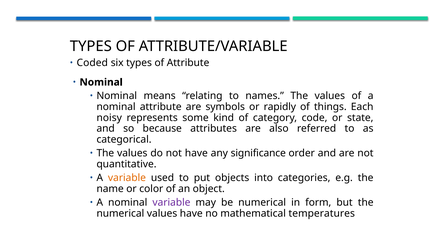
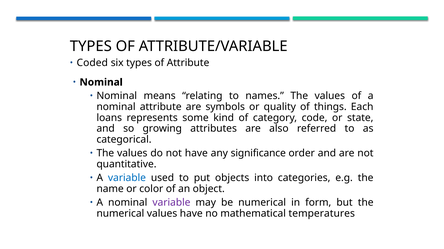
rapidly: rapidly -> quality
noisy: noisy -> loans
because: because -> growing
variable at (127, 179) colour: orange -> blue
